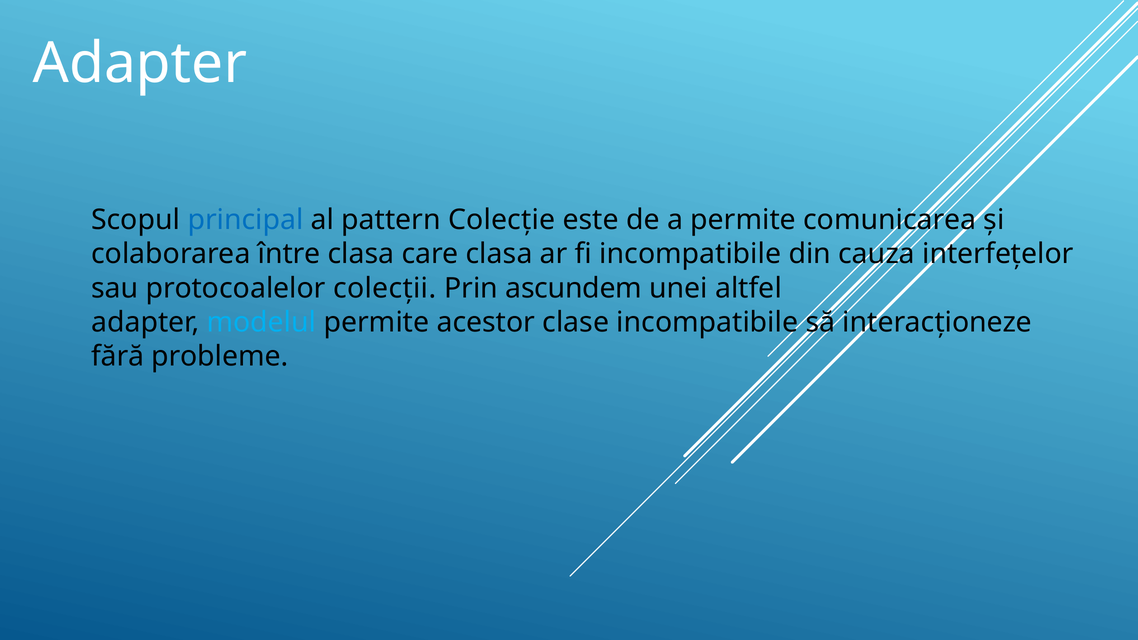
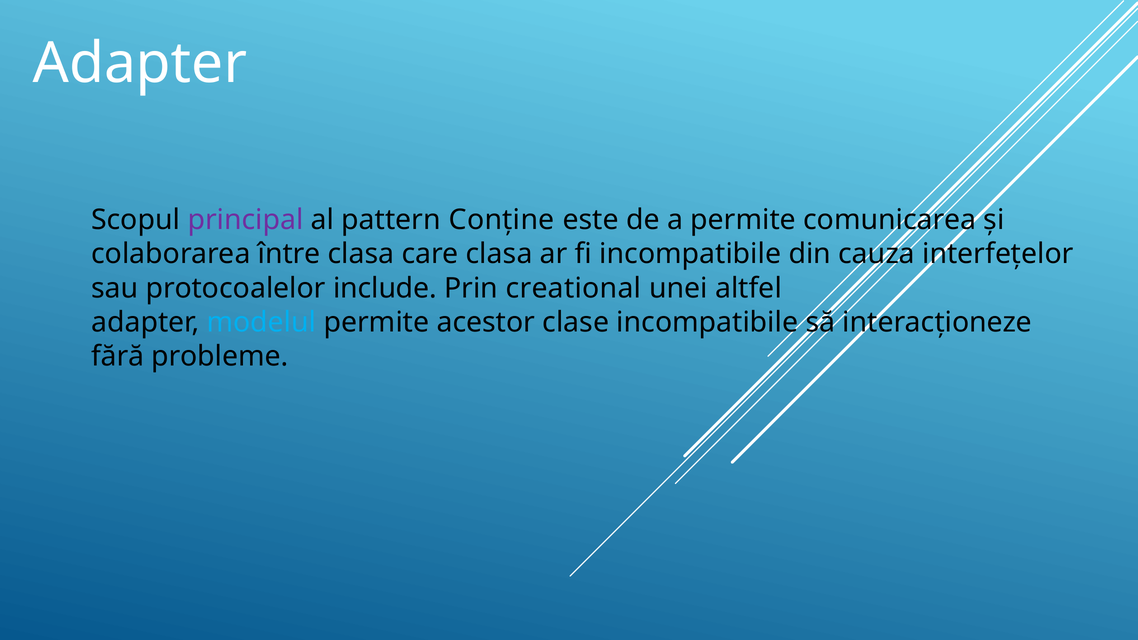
principal colour: blue -> purple
Colecție: Colecție -> Conține
colecții: colecții -> include
ascundem: ascundem -> creational
